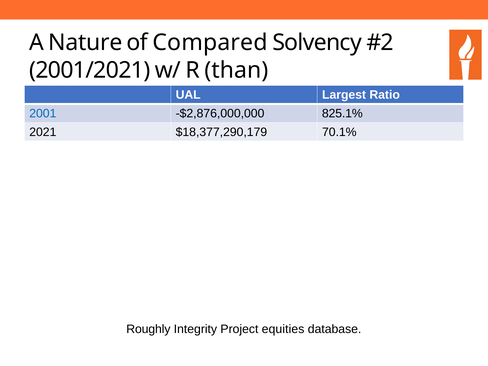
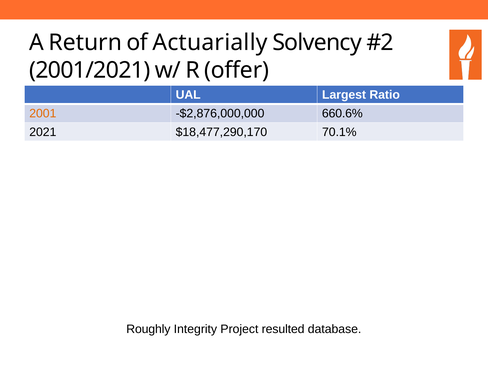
Nature: Nature -> Return
Compared: Compared -> Actuarially
than: than -> offer
2001 colour: blue -> orange
825.1%: 825.1% -> 660.6%
$18,377,290,179: $18,377,290,179 -> $18,477,290,170
equities: equities -> resulted
